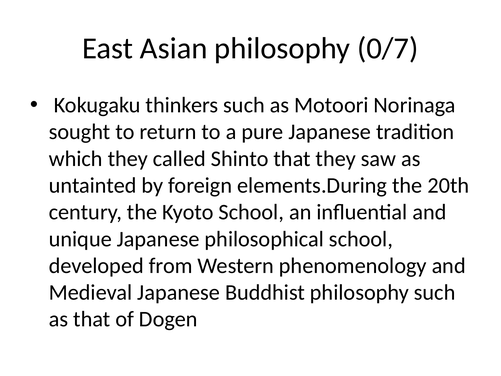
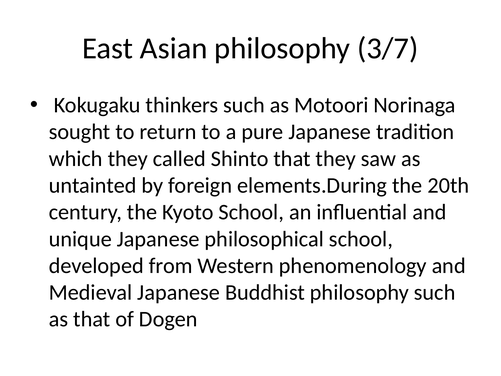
0/7: 0/7 -> 3/7
